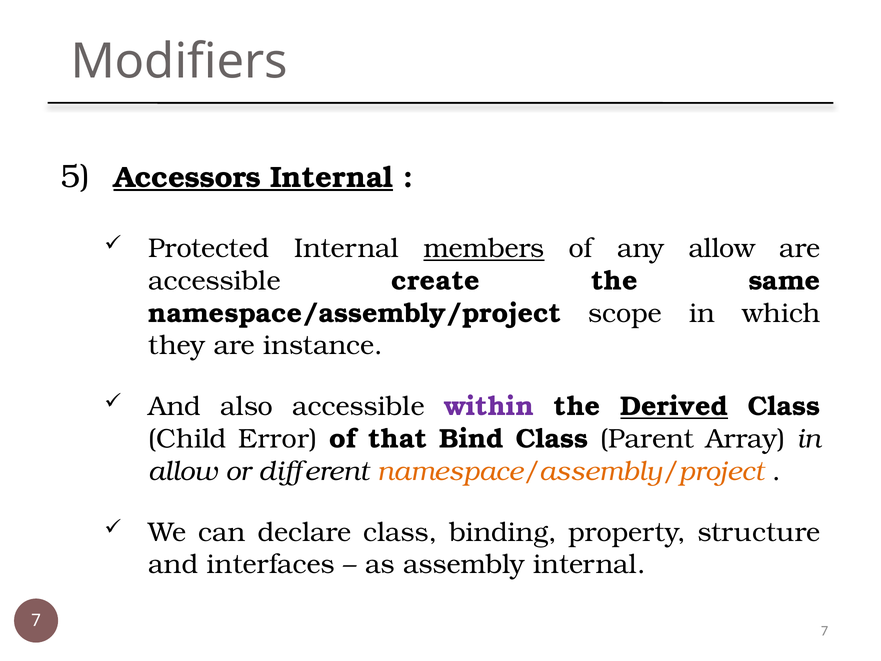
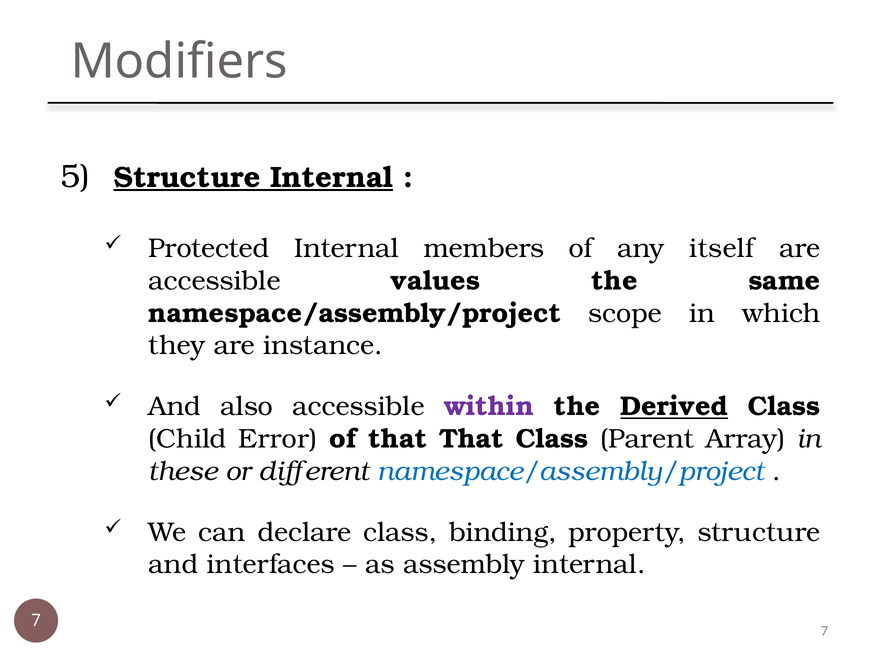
Accessors at (187, 177): Accessors -> Structure
members underline: present -> none
any allow: allow -> itself
create: create -> values
that Bind: Bind -> That
allow at (183, 471): allow -> these
namespace/assembly/project at (571, 471) colour: orange -> blue
